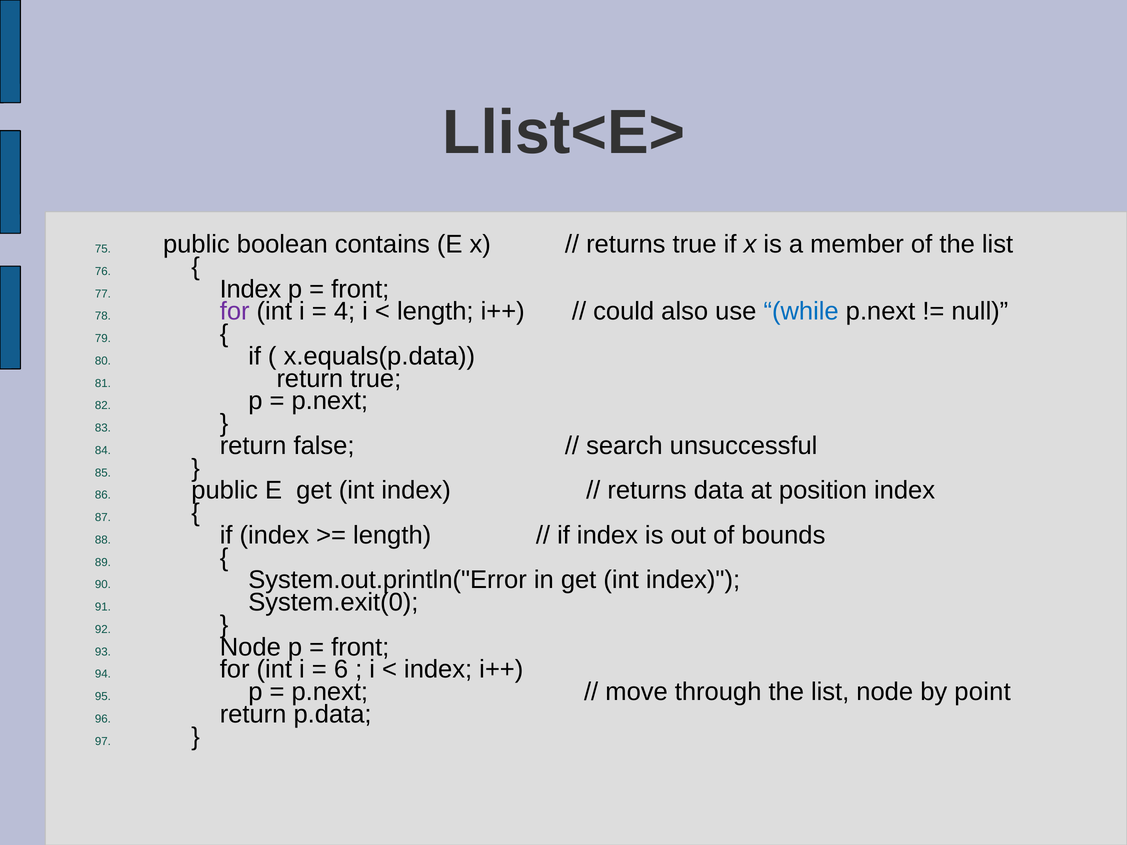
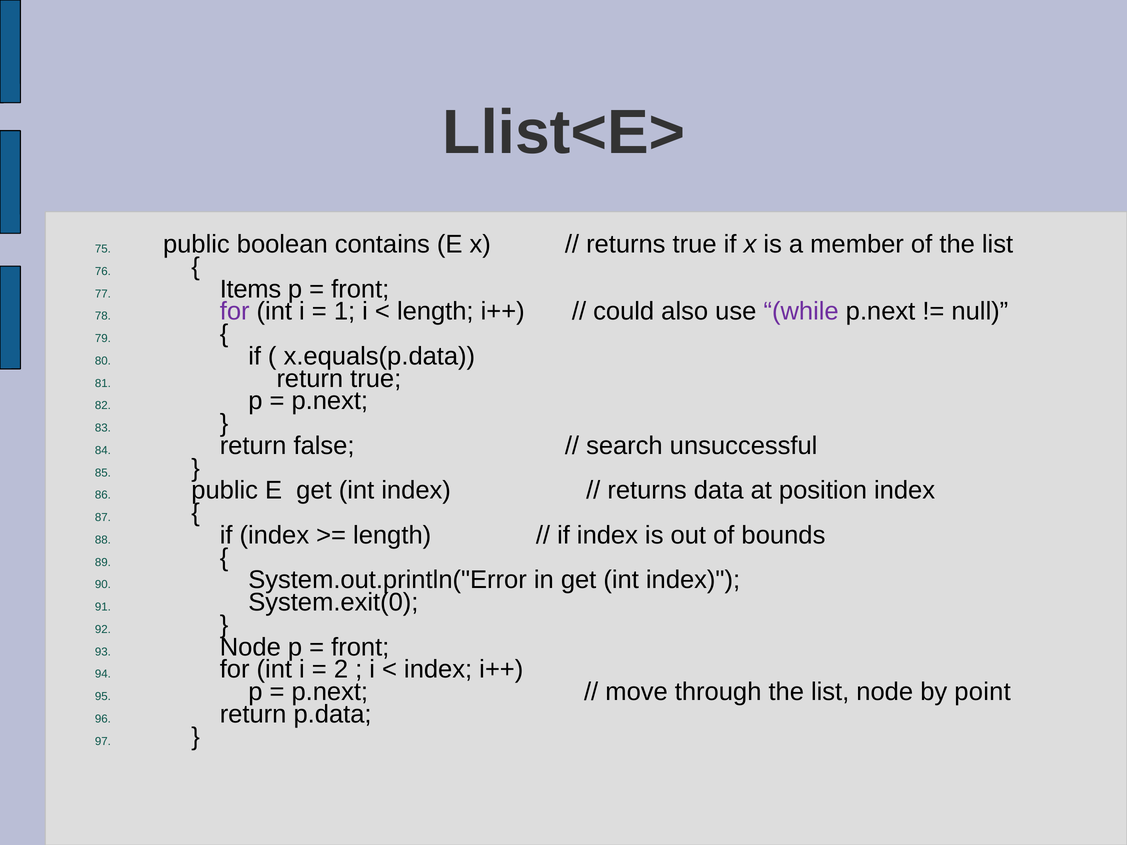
Index at (250, 289): Index -> Items
4: 4 -> 1
while colour: blue -> purple
6: 6 -> 2
